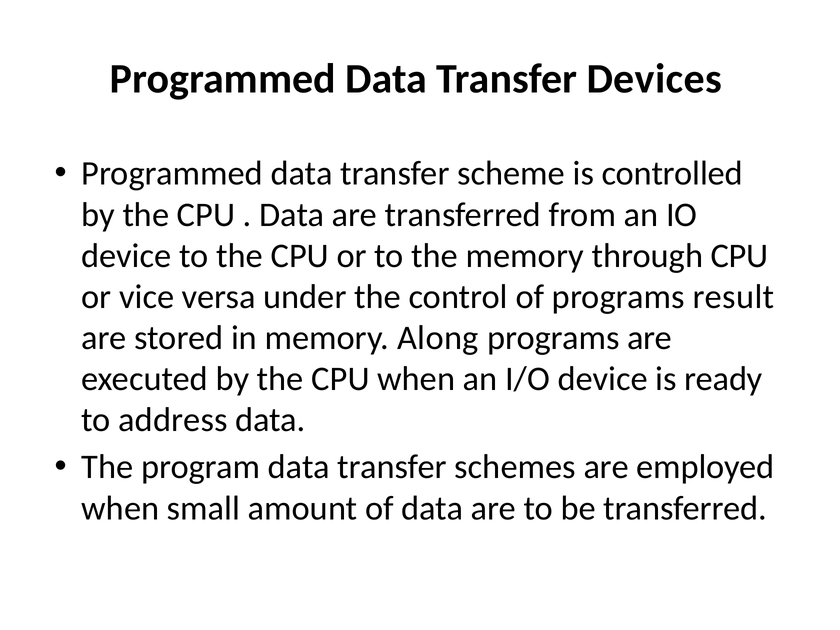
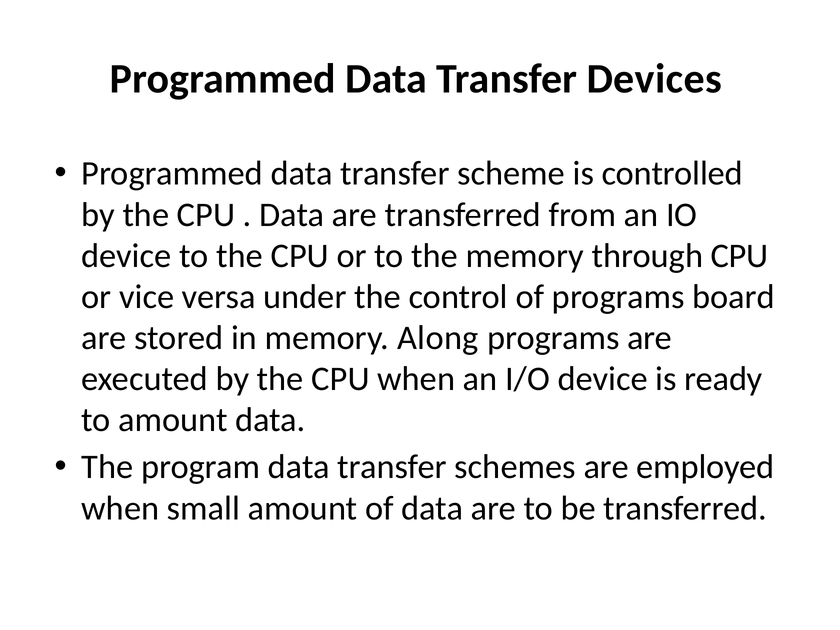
result: result -> board
to address: address -> amount
